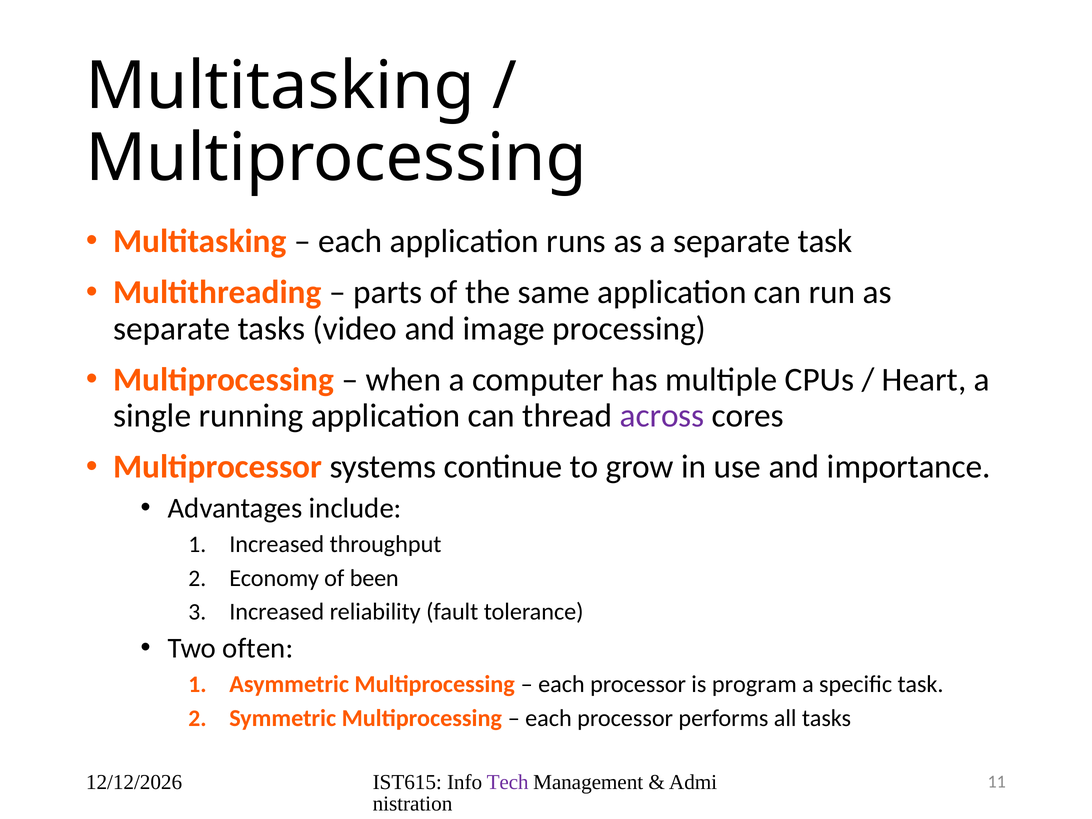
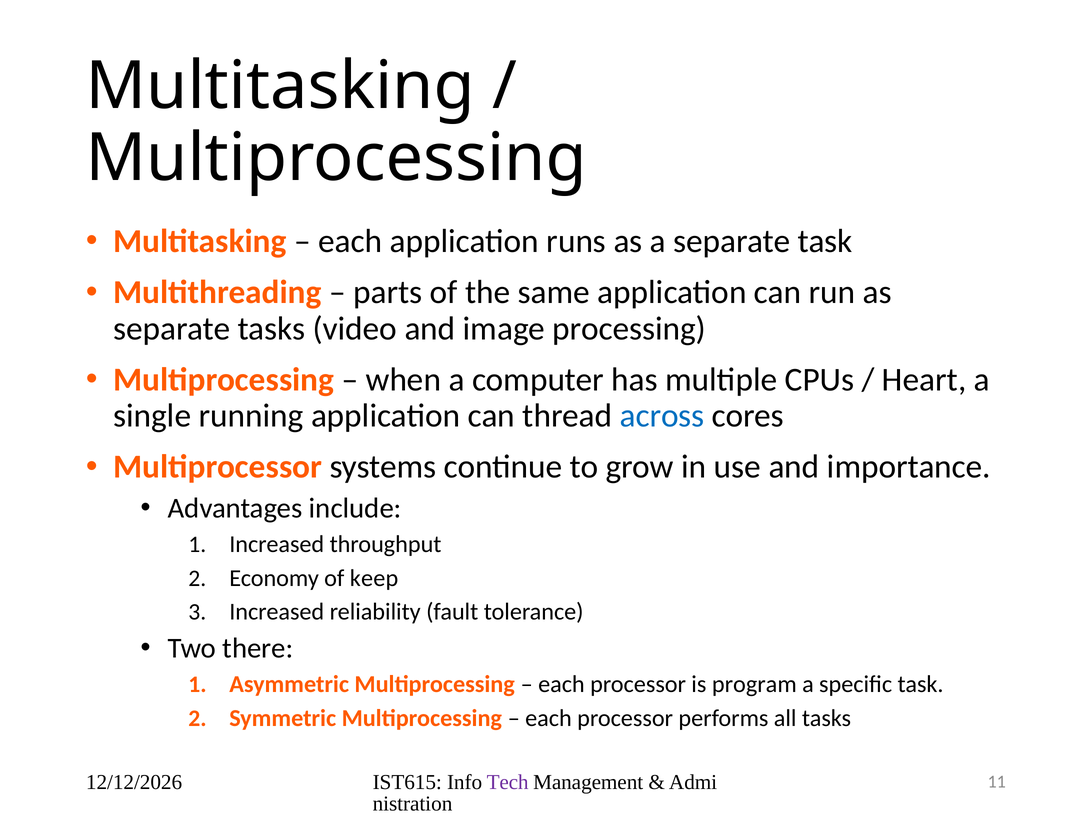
across colour: purple -> blue
been: been -> keep
often: often -> there
